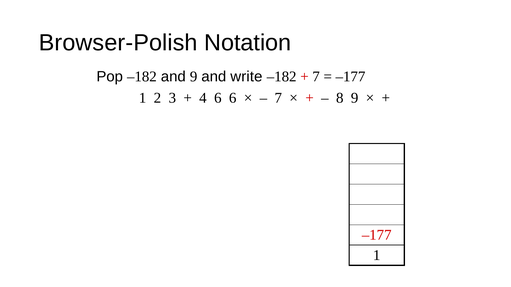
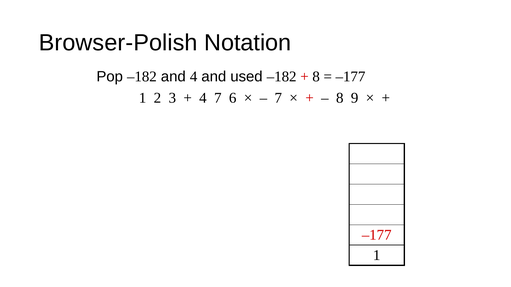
and 9: 9 -> 4
write: write -> used
7 at (316, 77): 7 -> 8
4 6: 6 -> 7
